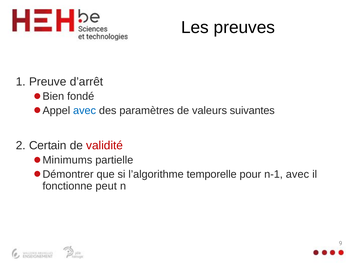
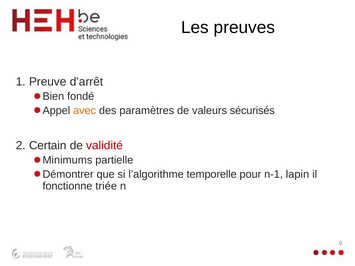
avec at (85, 111) colour: blue -> orange
suivantes: suivantes -> sécurisés
n-1 avec: avec -> lapin
peut: peut -> triée
